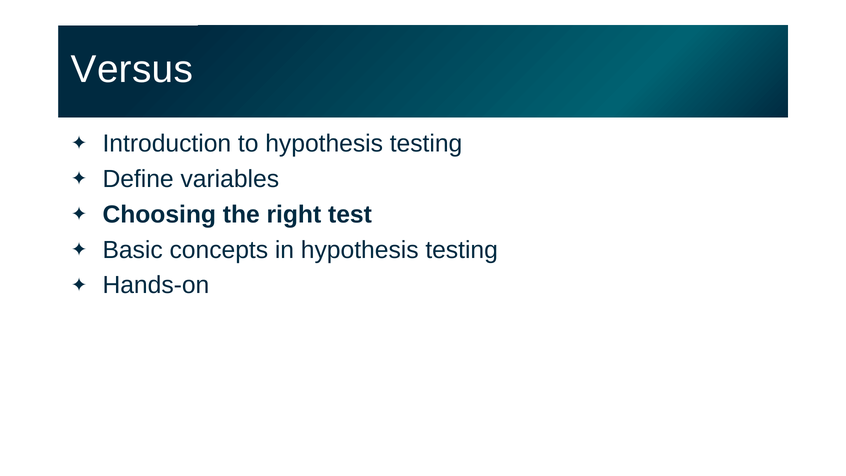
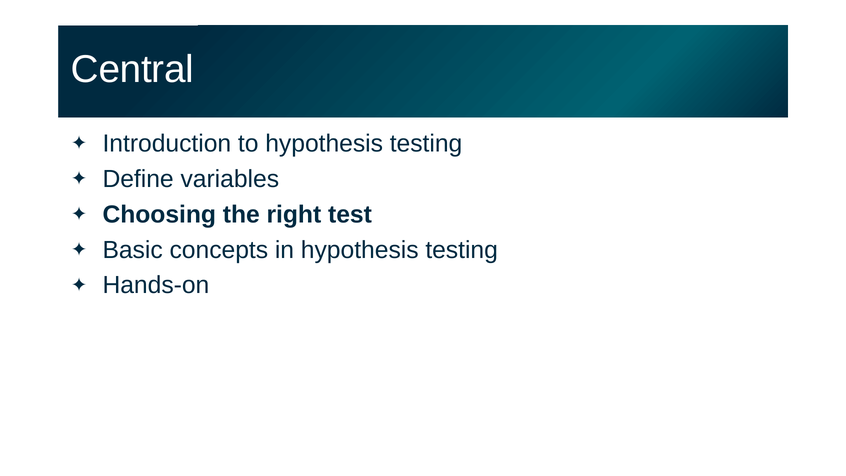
Versus: Versus -> Central
